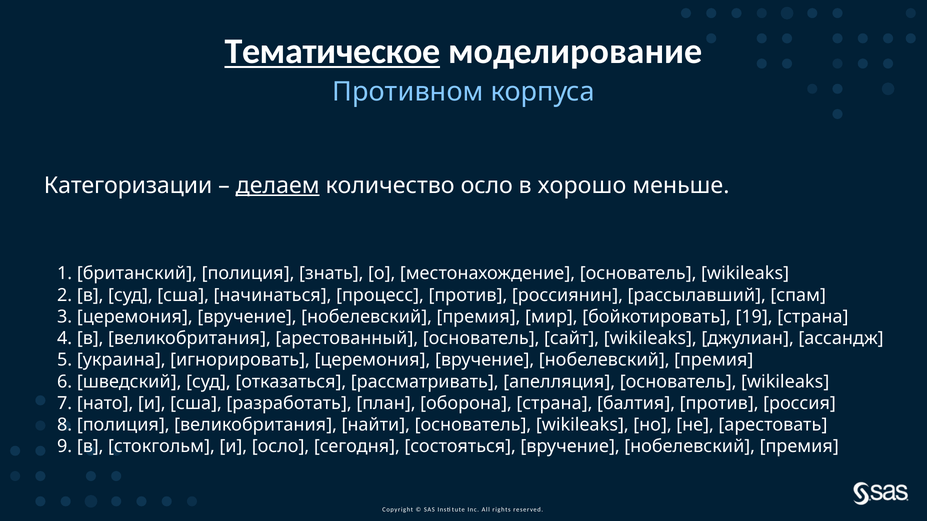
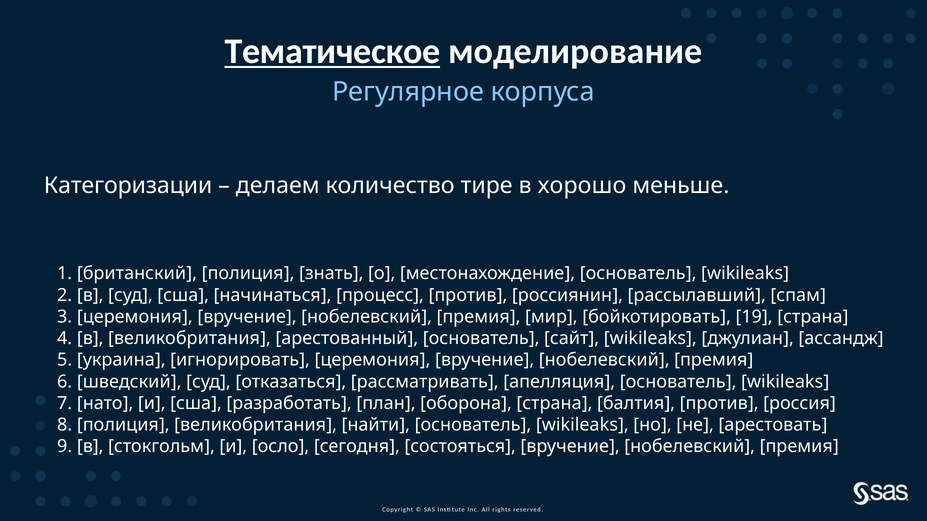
Противном: Противном -> Регулярное
делаем underline: present -> none
количество осло: осло -> тире
